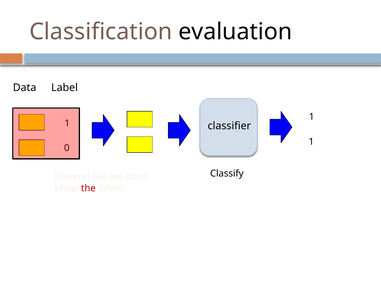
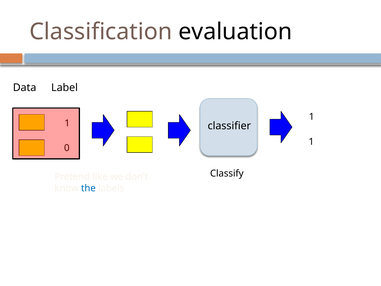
the colour: red -> blue
